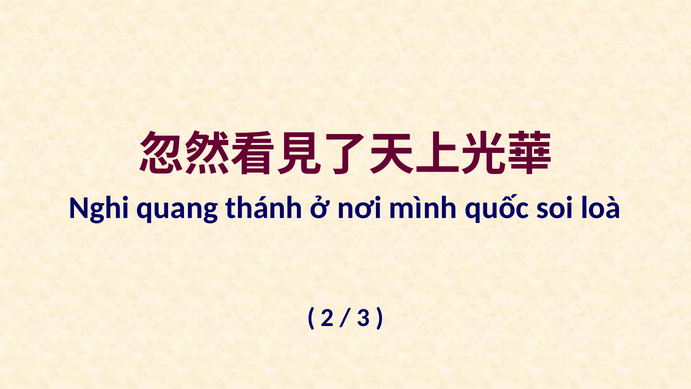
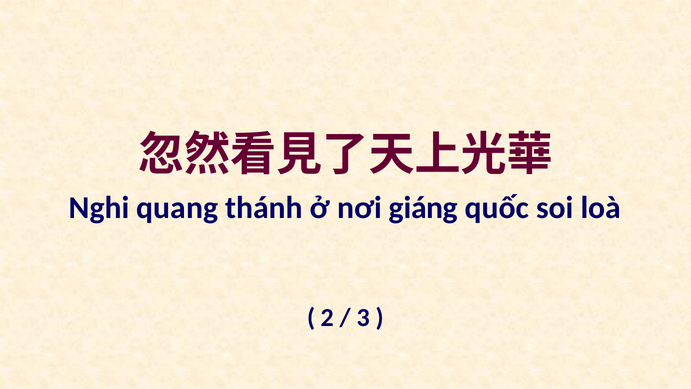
mình: mình -> giáng
